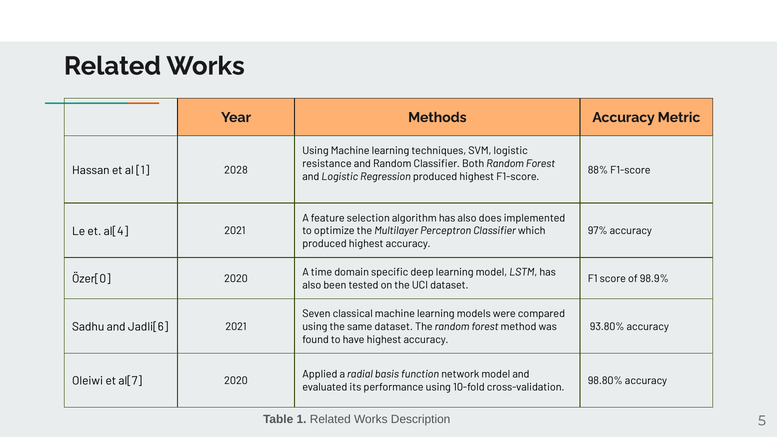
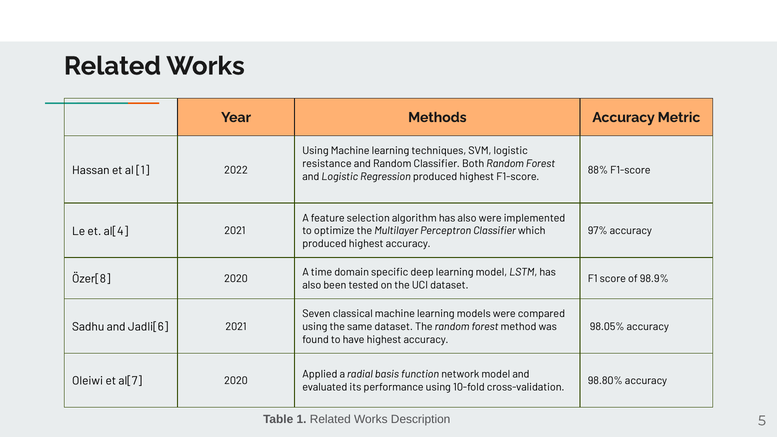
2028: 2028 -> 2022
also does: does -> were
Özer[0: Özer[0 -> Özer[8
93.80%: 93.80% -> 98.05%
